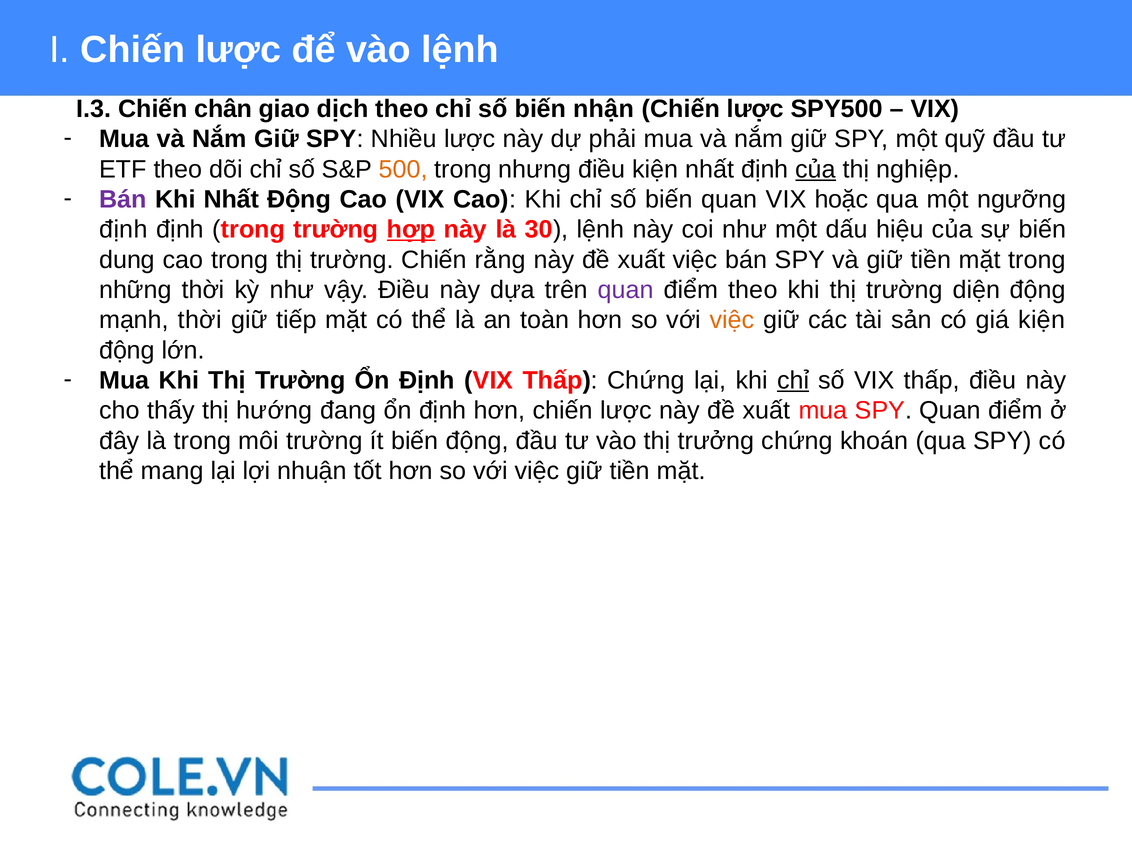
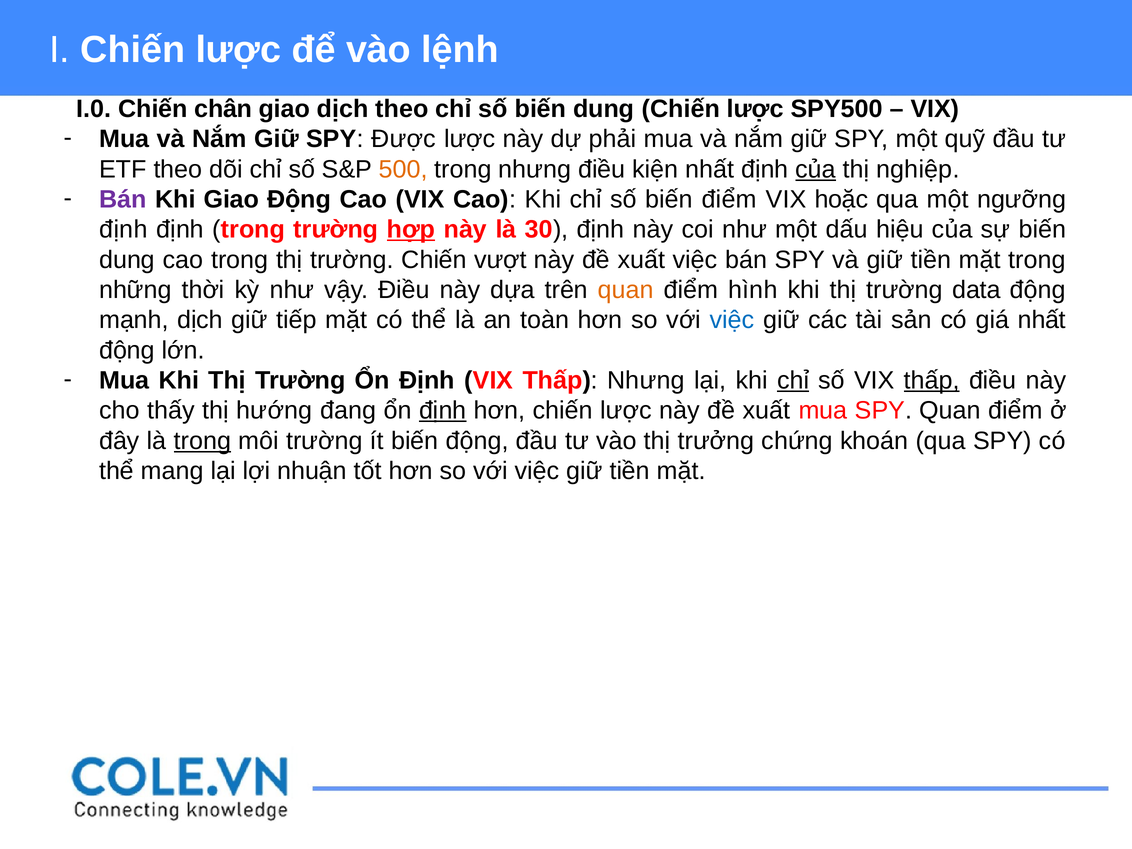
I.3: I.3 -> I.0
số biến nhận: nhận -> dung
Nhiều: Nhiều -> Được
Khi Nhất: Nhất -> Giao
biến quan: quan -> điểm
30 lệnh: lệnh -> định
rằng: rằng -> vượt
quan at (626, 290) colour: purple -> orange
điểm theo: theo -> hình
diện: diện -> data
mạnh thời: thời -> dịch
việc at (732, 320) colour: orange -> blue
giá kiện: kiện -> nhất
Thấp Chứng: Chứng -> Nhưng
thấp at (932, 381) underline: none -> present
định at (443, 411) underline: none -> present
trong at (202, 441) underline: none -> present
